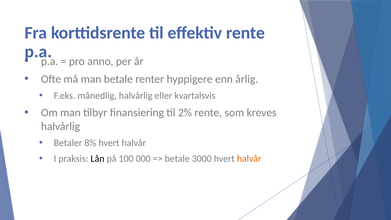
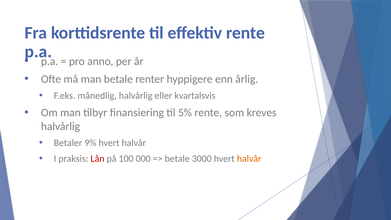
2%: 2% -> 5%
8%: 8% -> 9%
Lån colour: black -> red
